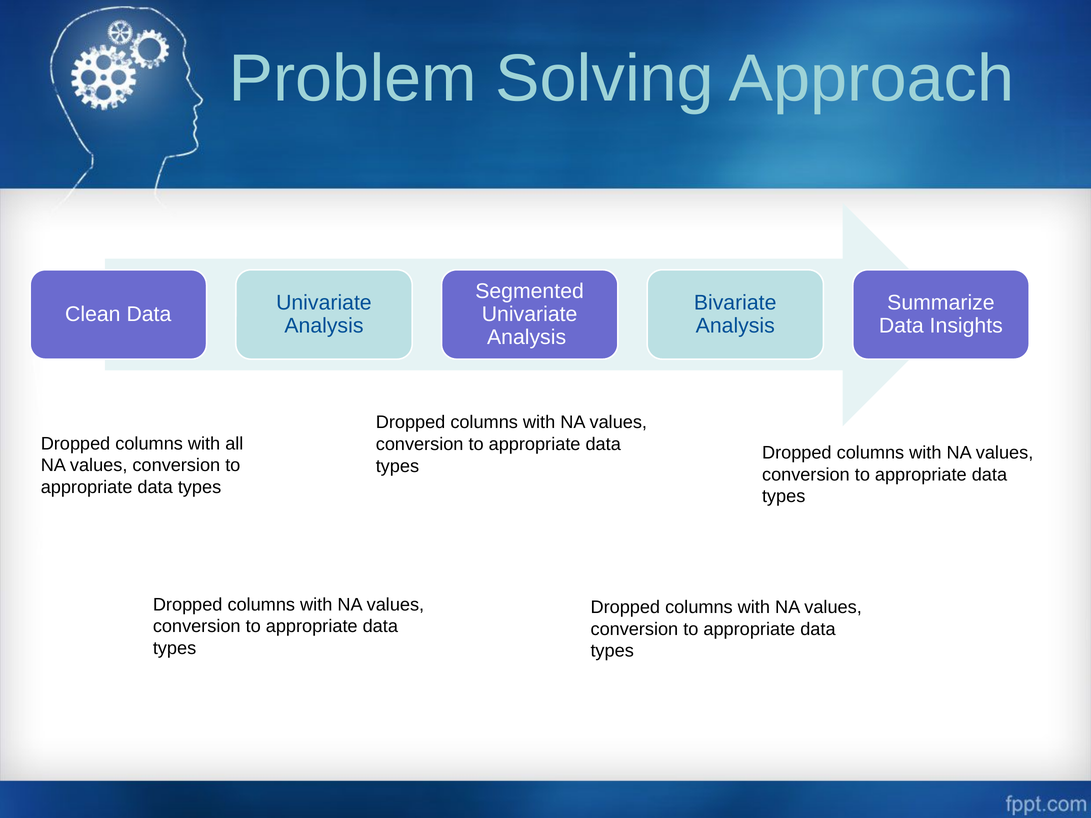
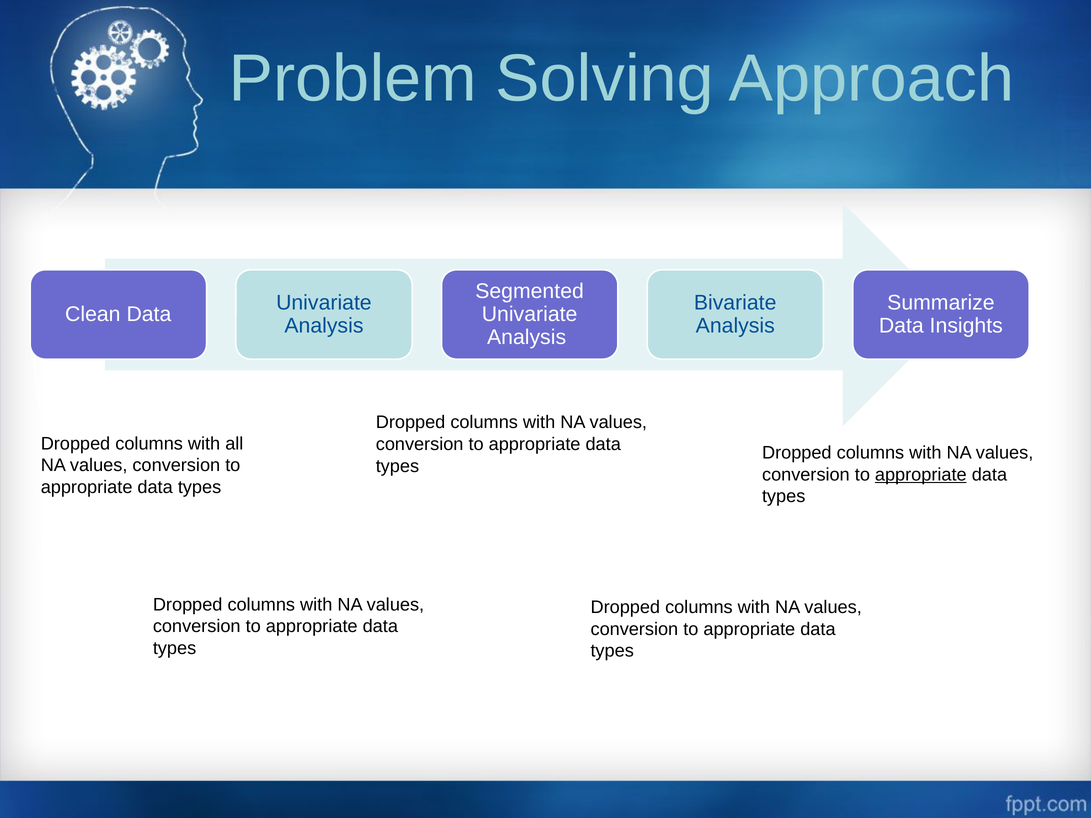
appropriate at (921, 475) underline: none -> present
